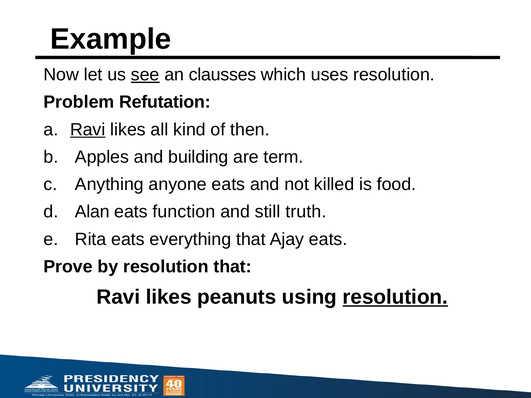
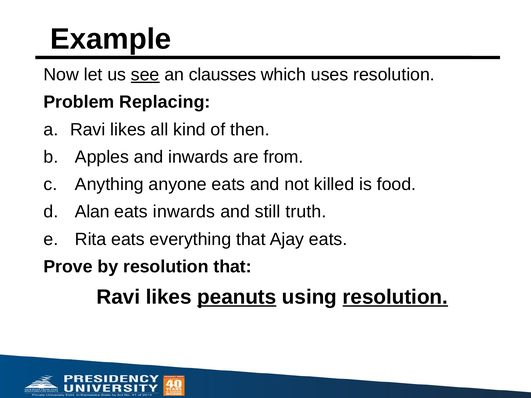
Refutation: Refutation -> Replacing
Ravi at (88, 130) underline: present -> none
and building: building -> inwards
term: term -> from
eats function: function -> inwards
peanuts underline: none -> present
